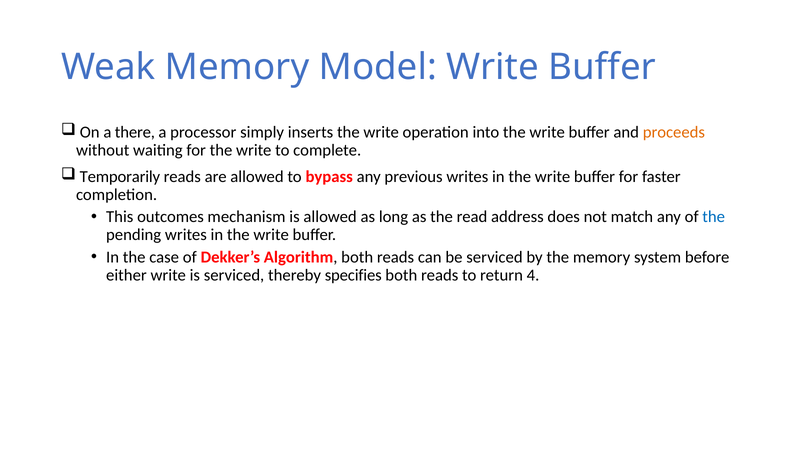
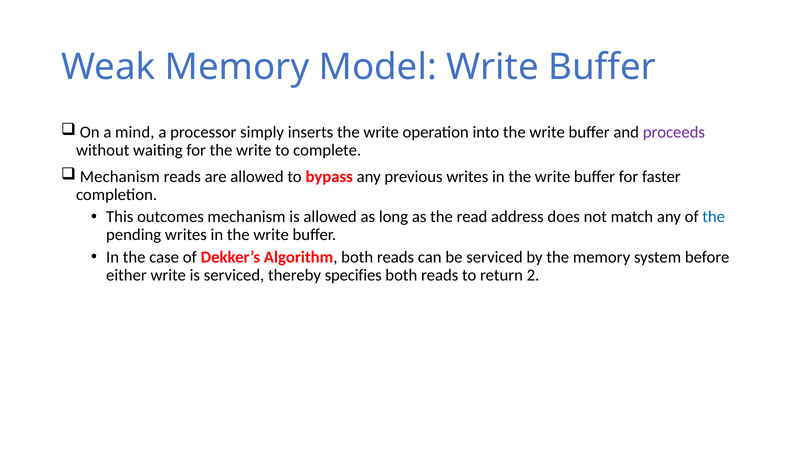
there: there -> mind
proceeds colour: orange -> purple
Temporarily at (120, 176): Temporarily -> Mechanism
4: 4 -> 2
